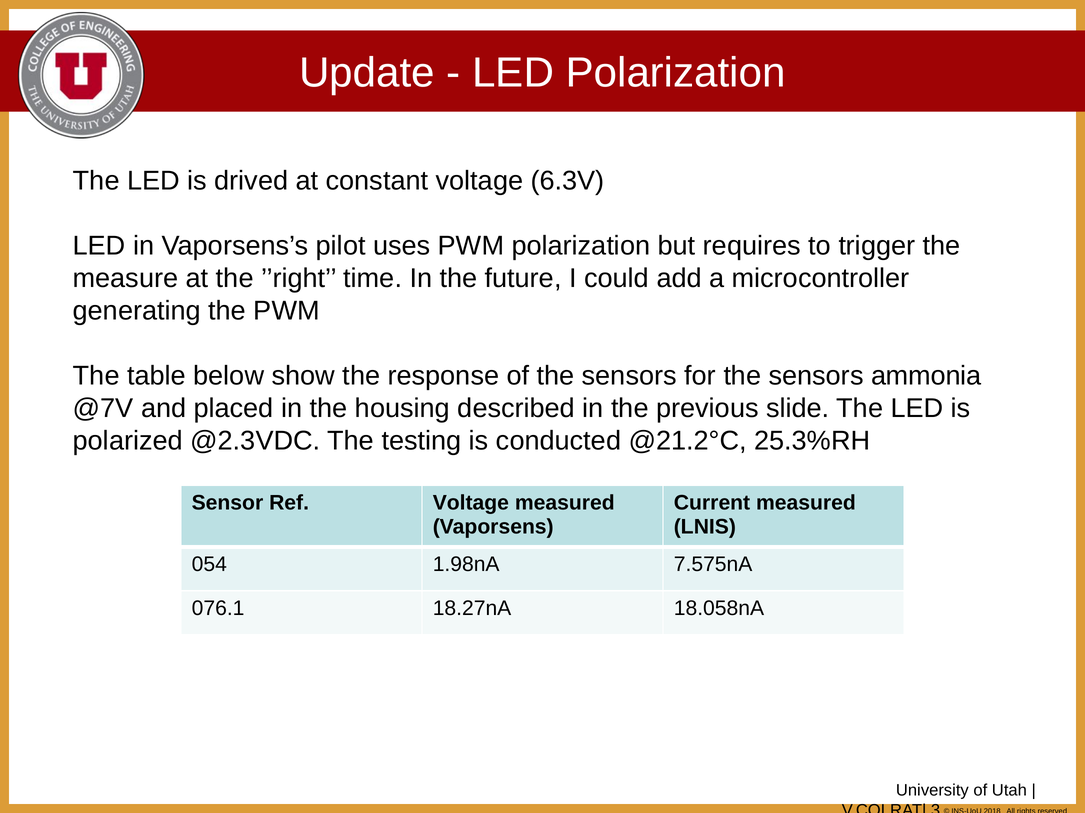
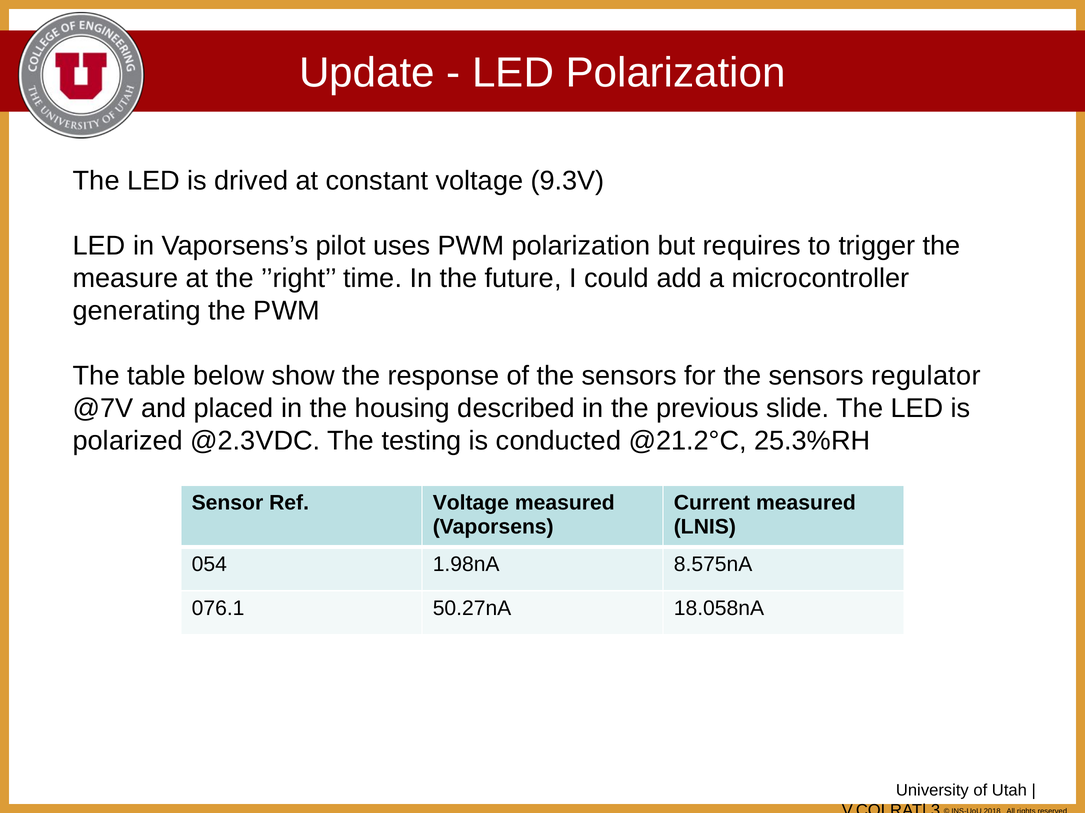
6.3V: 6.3V -> 9.3V
ammonia: ammonia -> regulator
7.575nA: 7.575nA -> 8.575nA
18.27nA: 18.27nA -> 50.27nA
